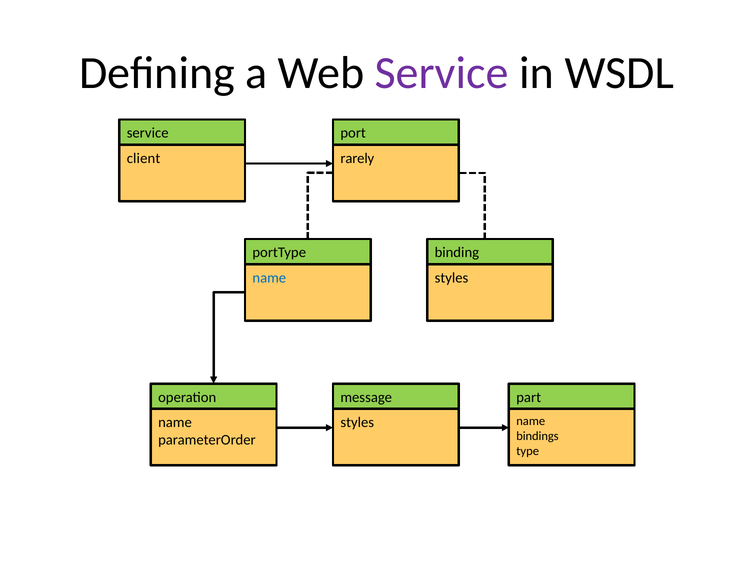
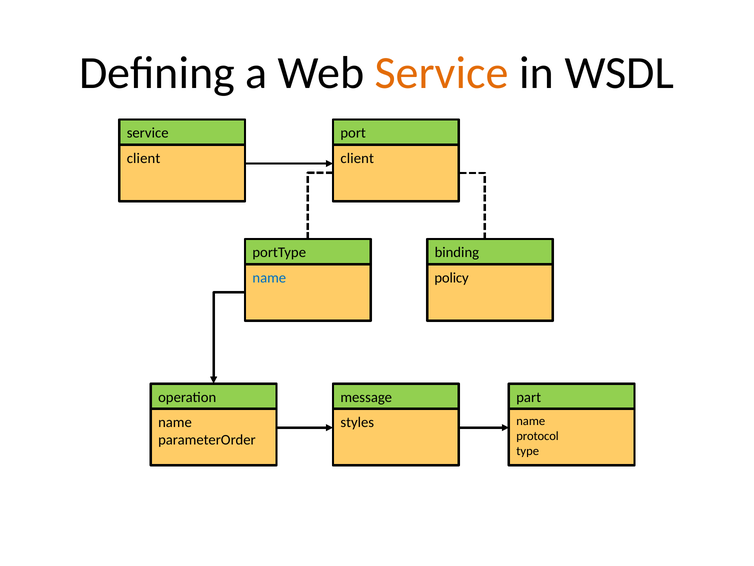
Service at (442, 73) colour: purple -> orange
rarely at (357, 158): rarely -> client
styles at (451, 277): styles -> policy
bindings: bindings -> protocol
